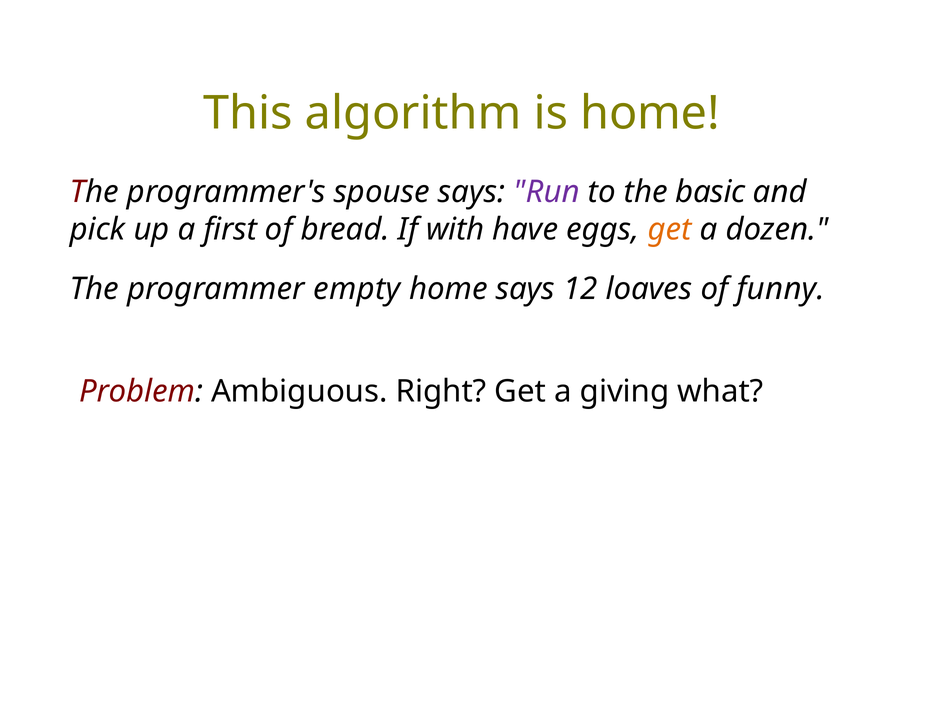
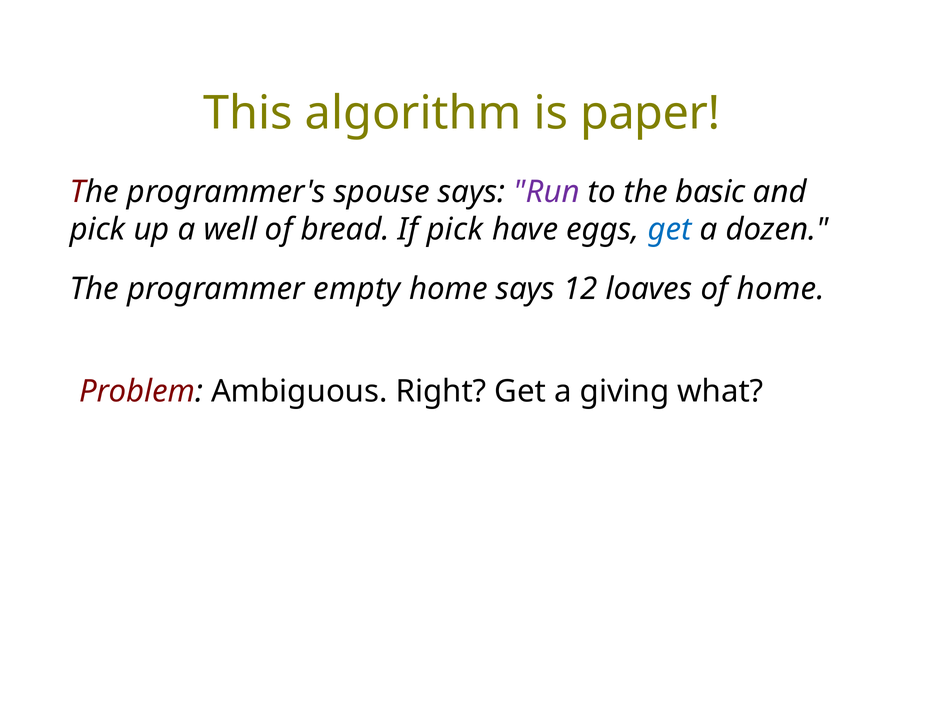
is home: home -> paper
first: first -> well
If with: with -> pick
get at (670, 229) colour: orange -> blue
of funny: funny -> home
